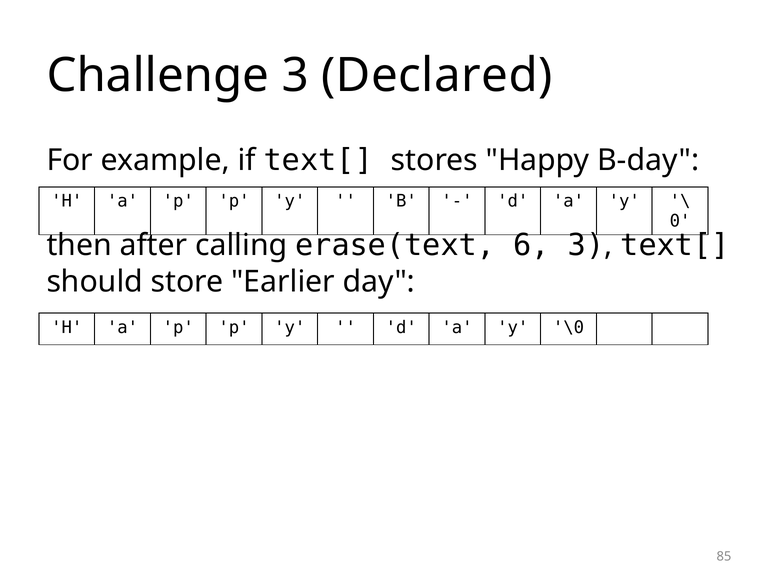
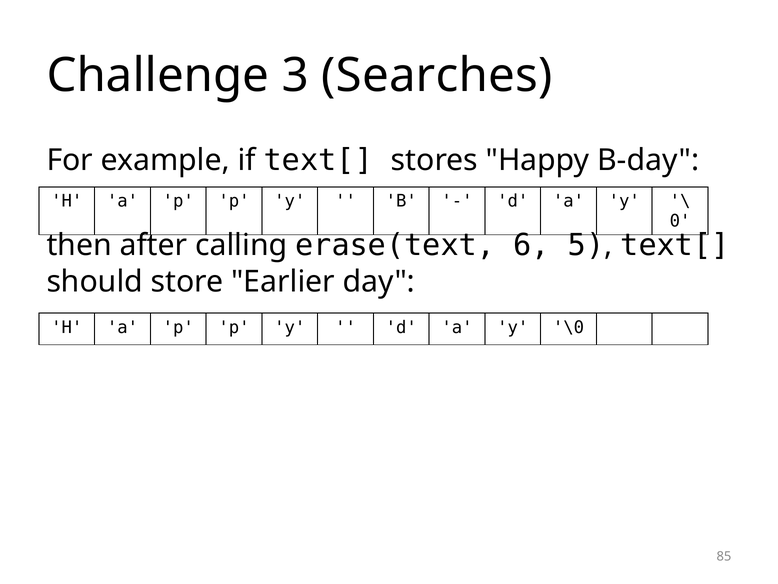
Declared: Declared -> Searches
6 3: 3 -> 5
